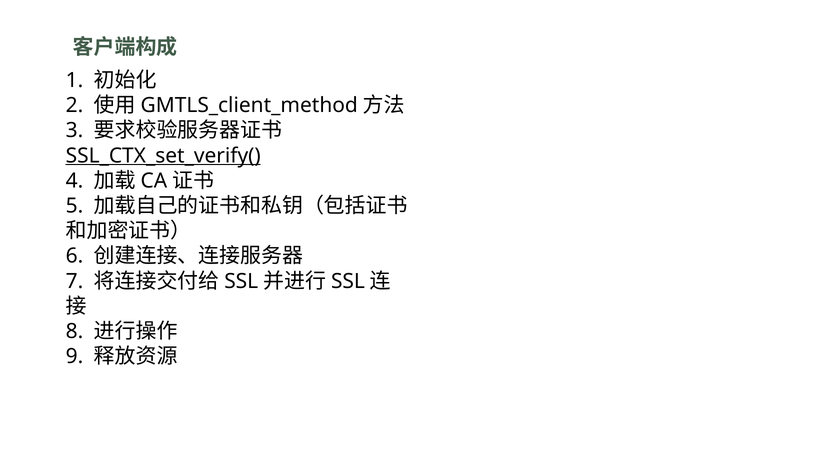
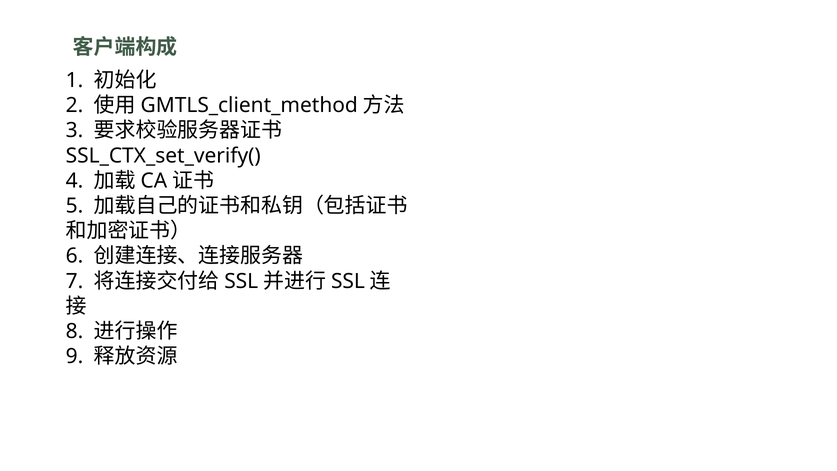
SSL_CTX_set_verify( underline: present -> none
